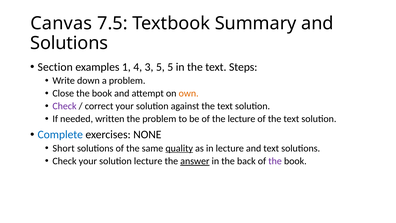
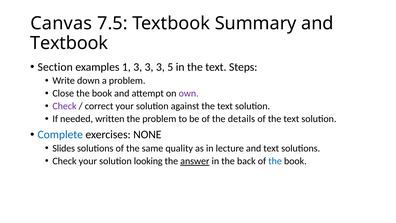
Solutions at (69, 43): Solutions -> Textbook
1 4: 4 -> 3
5 at (160, 67): 5 -> 3
own colour: orange -> purple
the lecture: lecture -> details
Short: Short -> Slides
quality underline: present -> none
solution lecture: lecture -> looking
the at (275, 161) colour: purple -> blue
